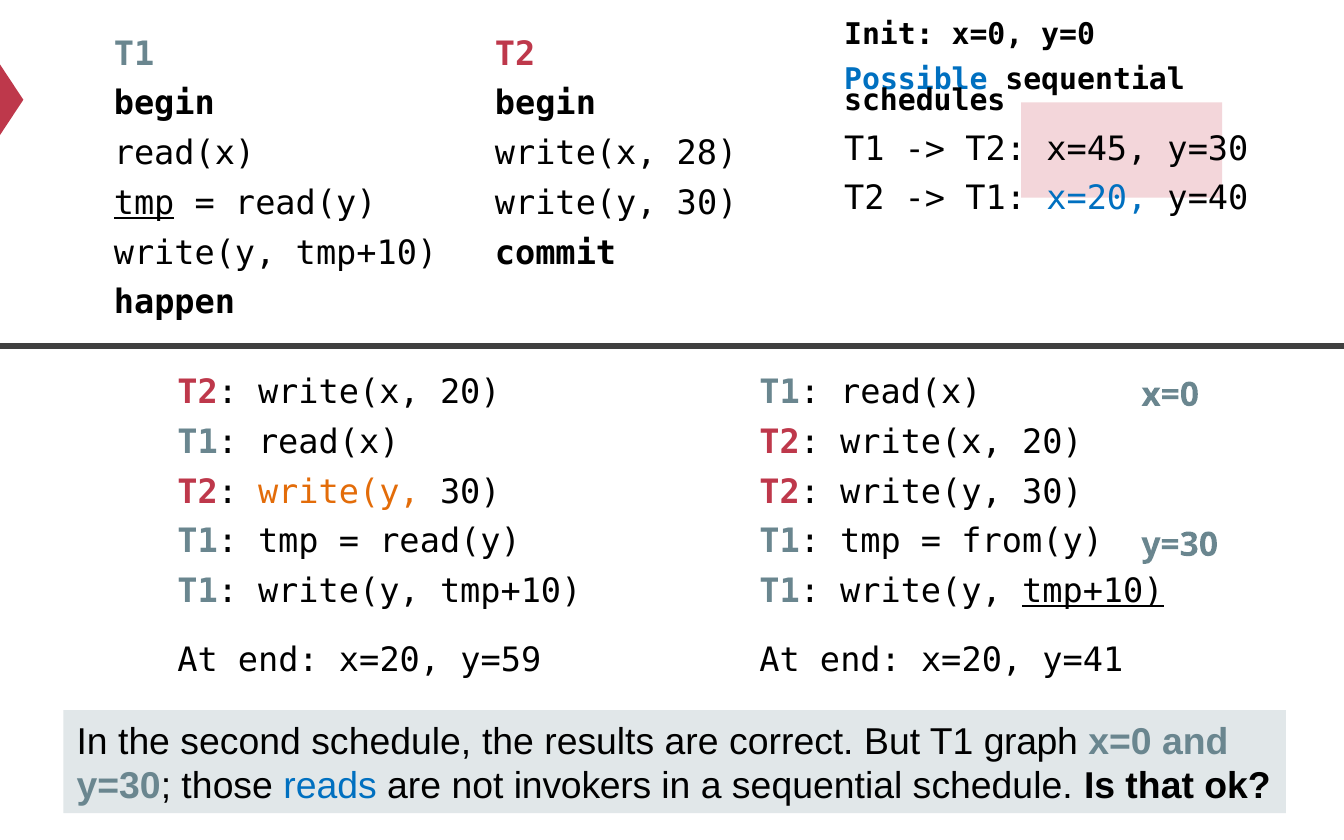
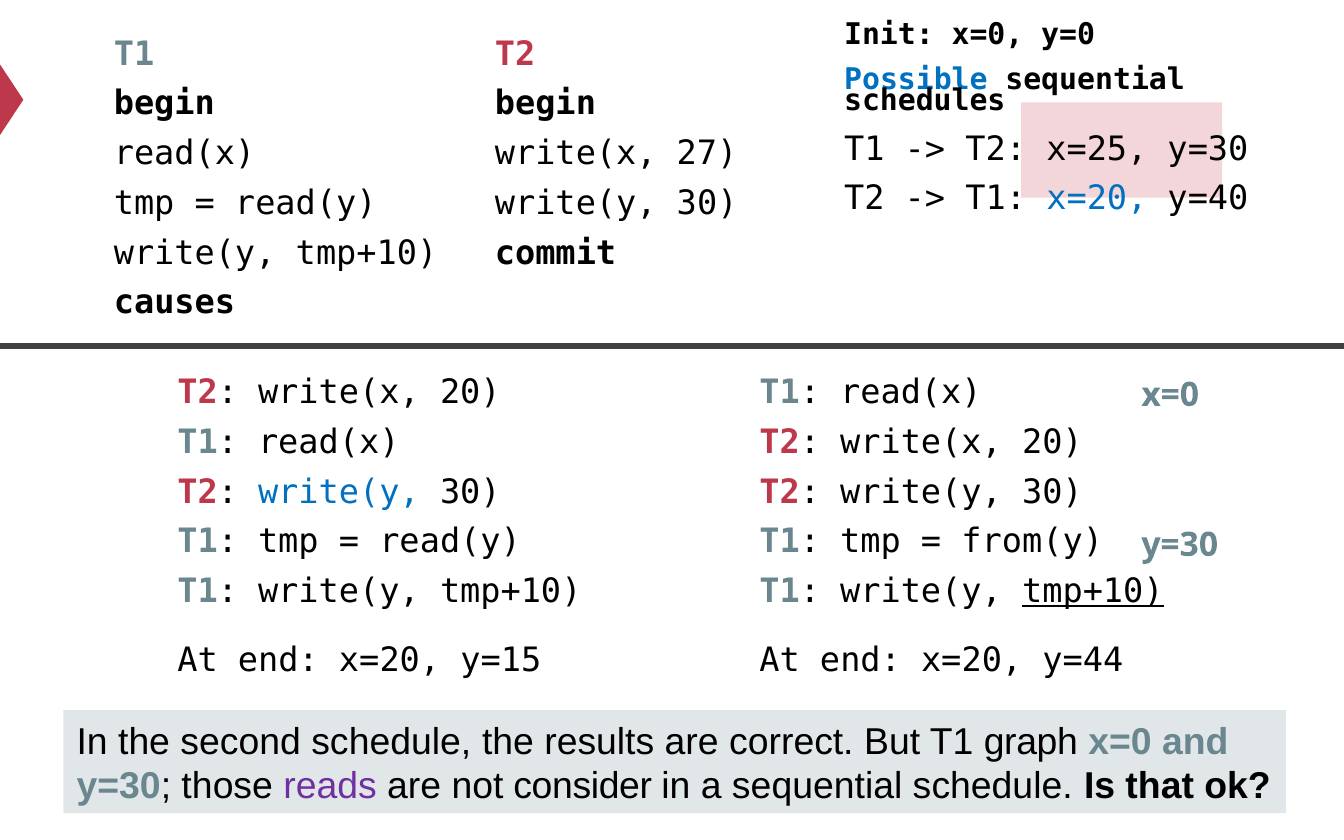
x=45: x=45 -> x=25
28: 28 -> 27
tmp at (144, 203) underline: present -> none
happen: happen -> causes
write(y at (339, 492) colour: orange -> blue
y=59: y=59 -> y=15
y=41: y=41 -> y=44
reads colour: blue -> purple
invokers: invokers -> consider
